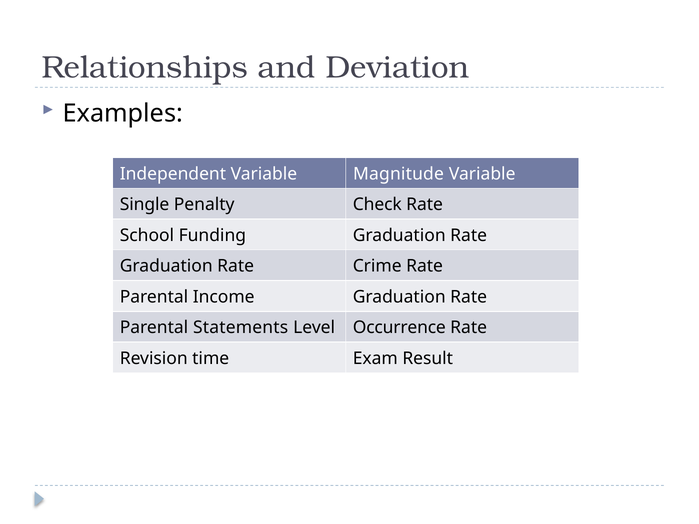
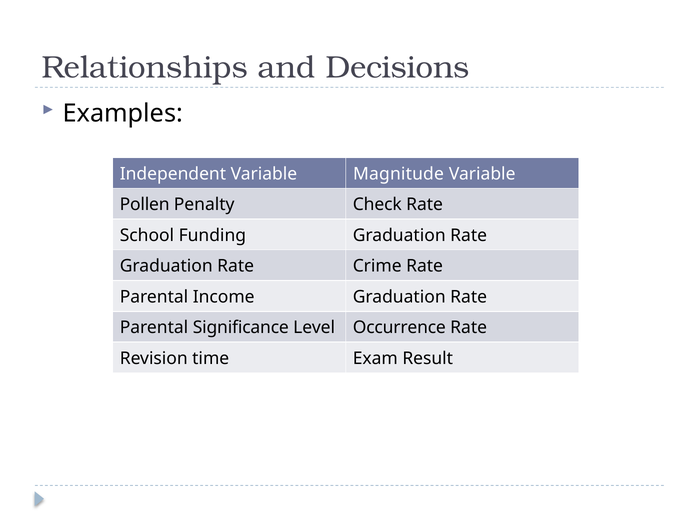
Deviation: Deviation -> Decisions
Single: Single -> Pollen
Statements: Statements -> Significance
